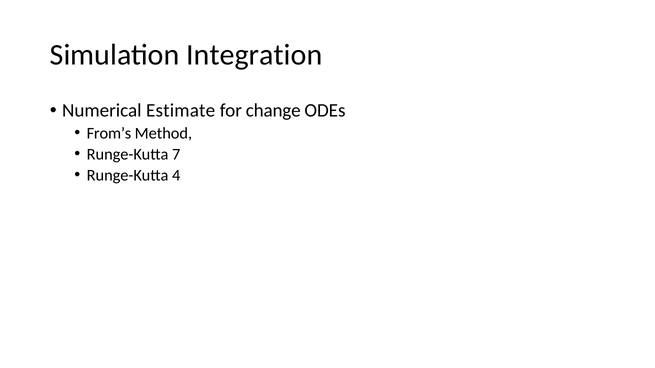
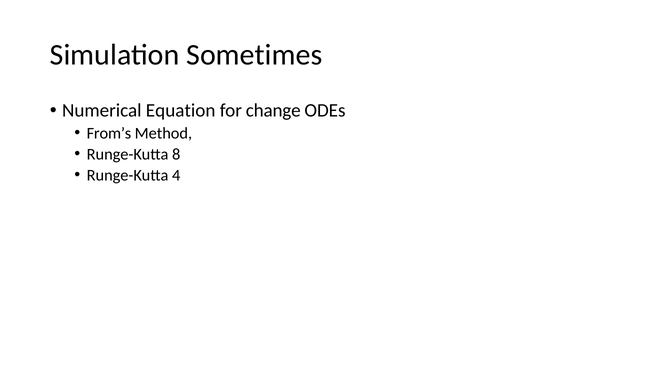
Integration: Integration -> Sometimes
Estimate: Estimate -> Equation
7: 7 -> 8
